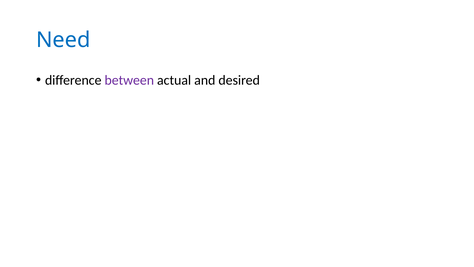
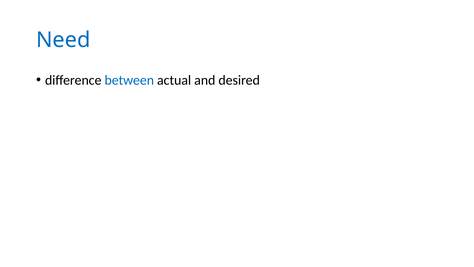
between colour: purple -> blue
